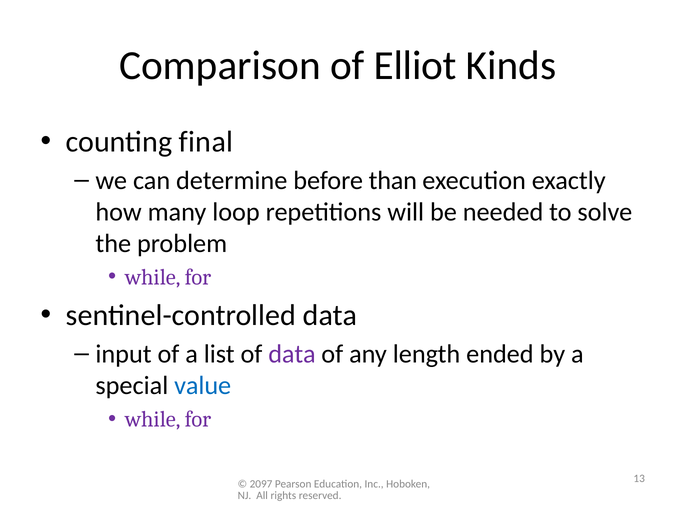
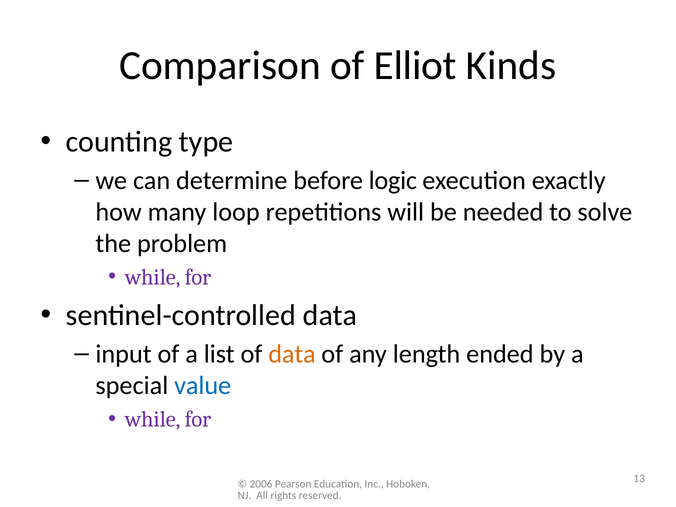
final: final -> type
than: than -> logic
data at (292, 354) colour: purple -> orange
2097: 2097 -> 2006
